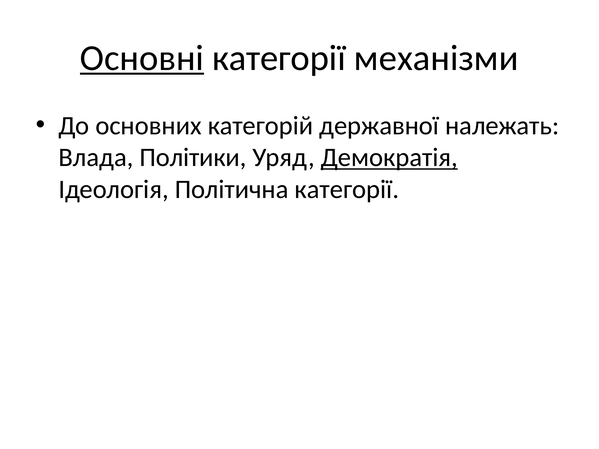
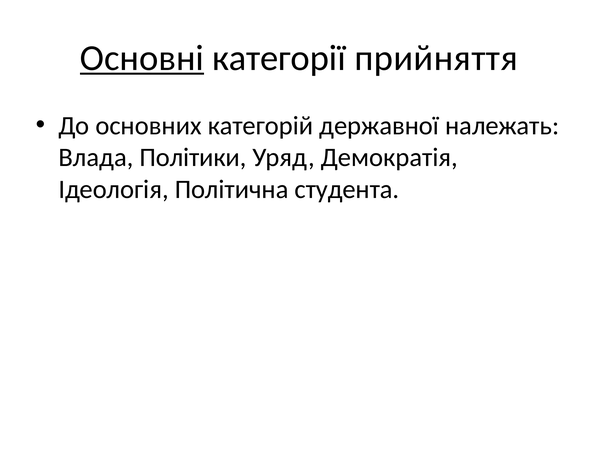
механізми: механізми -> прийняття
Демократія underline: present -> none
Політична категорії: категорії -> студента
